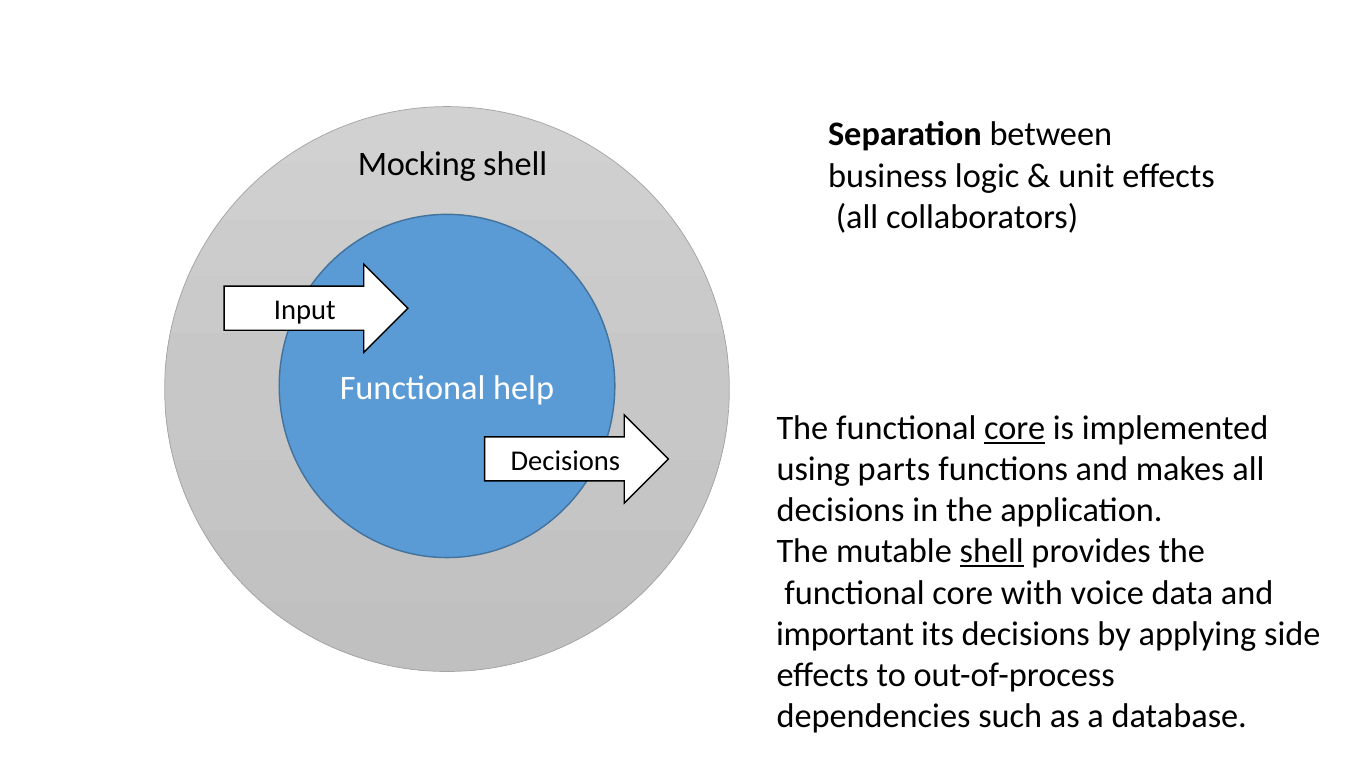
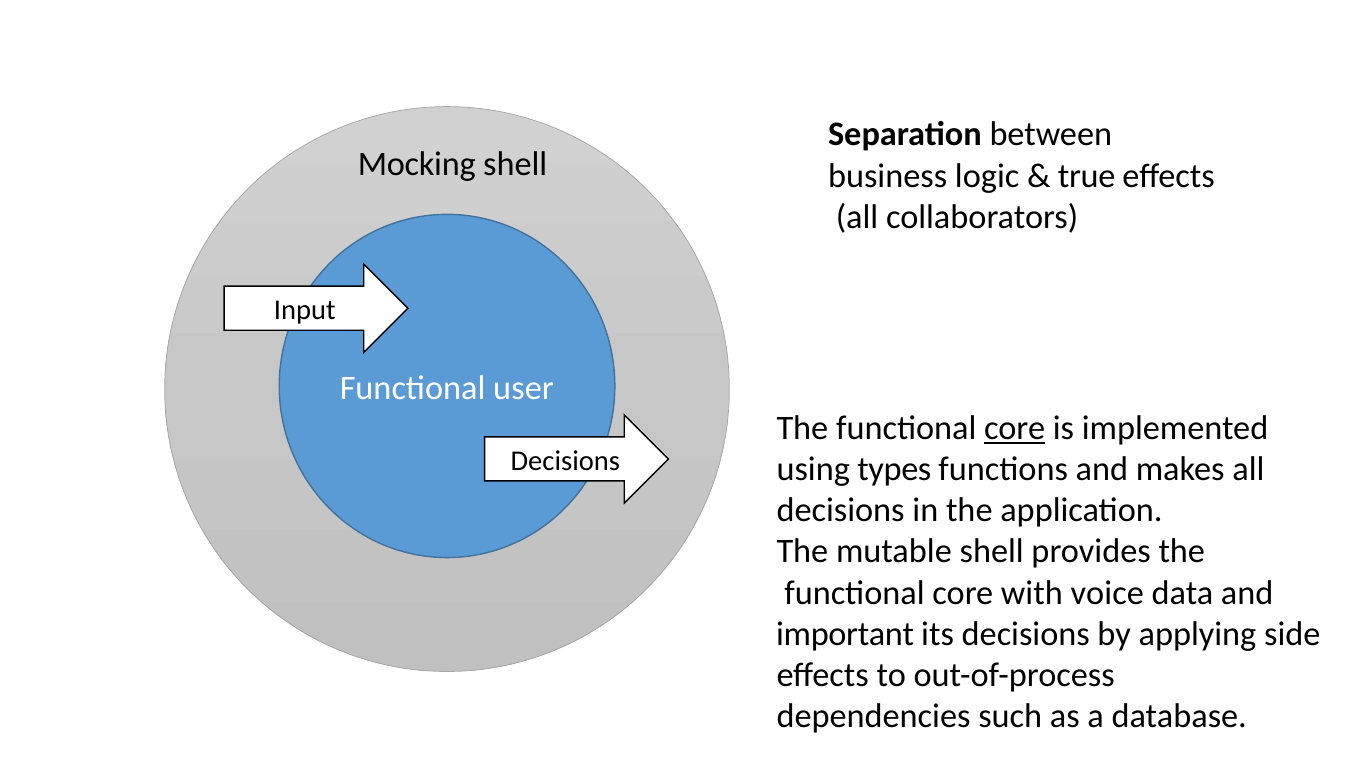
unit: unit -> true
help: help -> user
parts: parts -> types
shell at (992, 551) underline: present -> none
